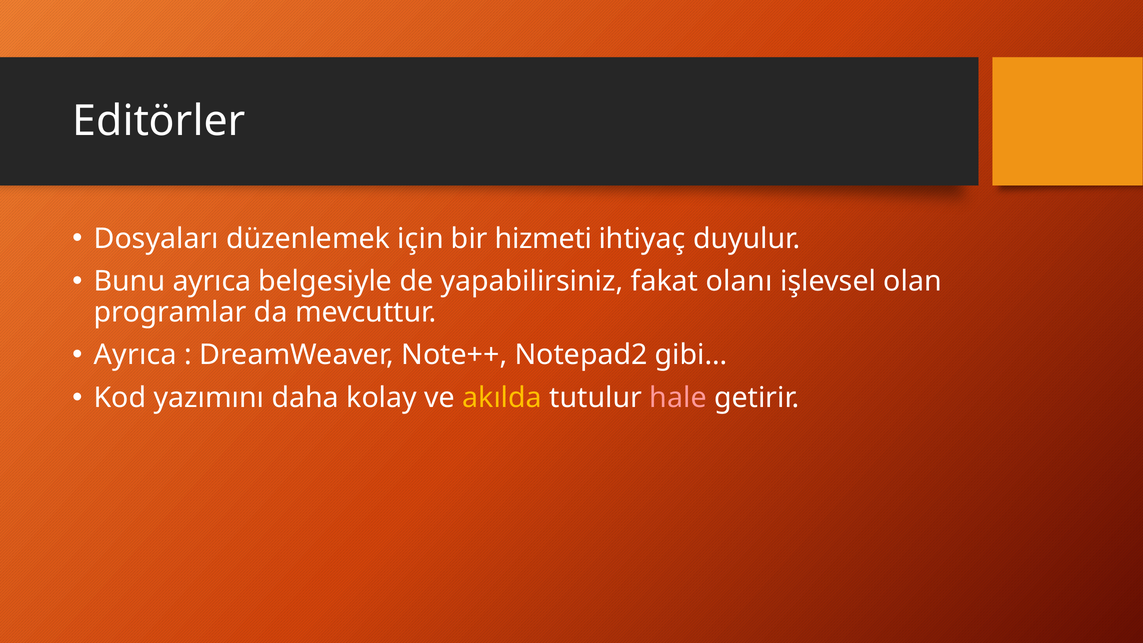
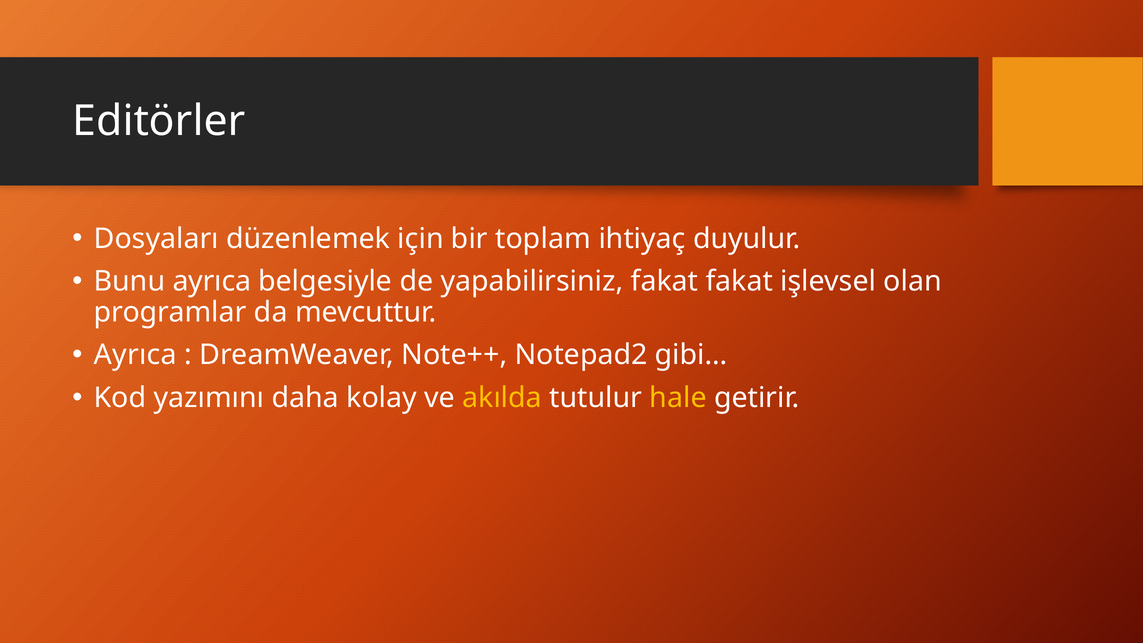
hizmeti: hizmeti -> toplam
fakat olanı: olanı -> fakat
hale colour: pink -> yellow
